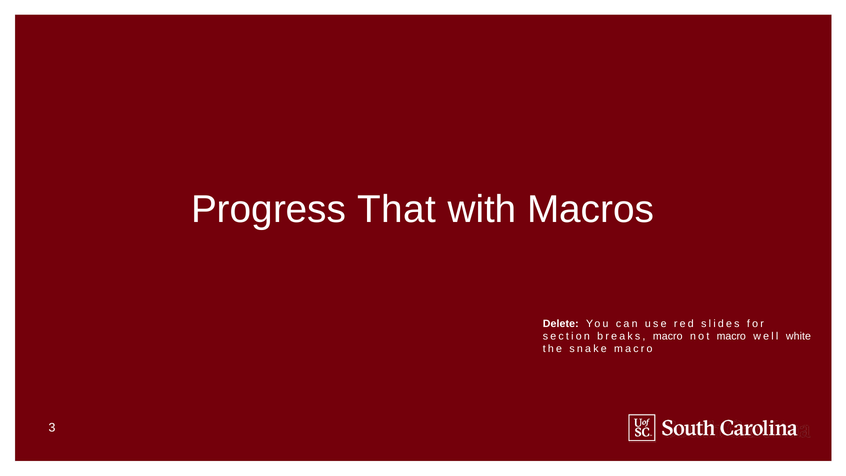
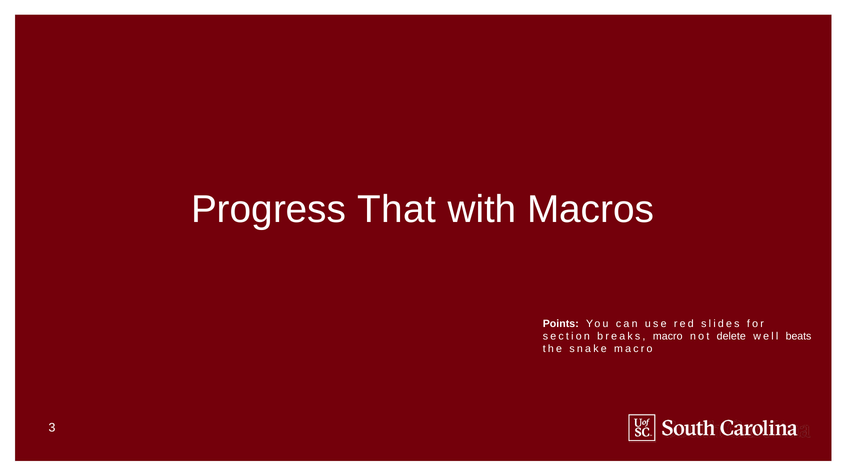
Delete: Delete -> Points
not macro: macro -> delete
white: white -> beats
